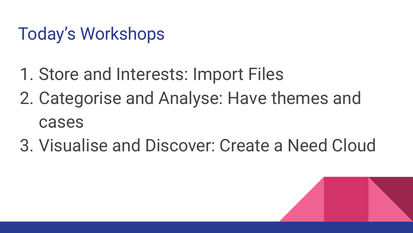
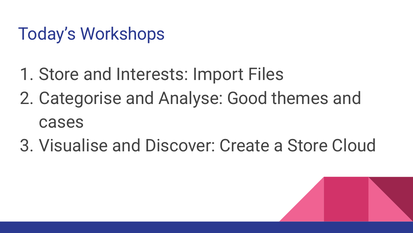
Have: Have -> Good
a Need: Need -> Store
